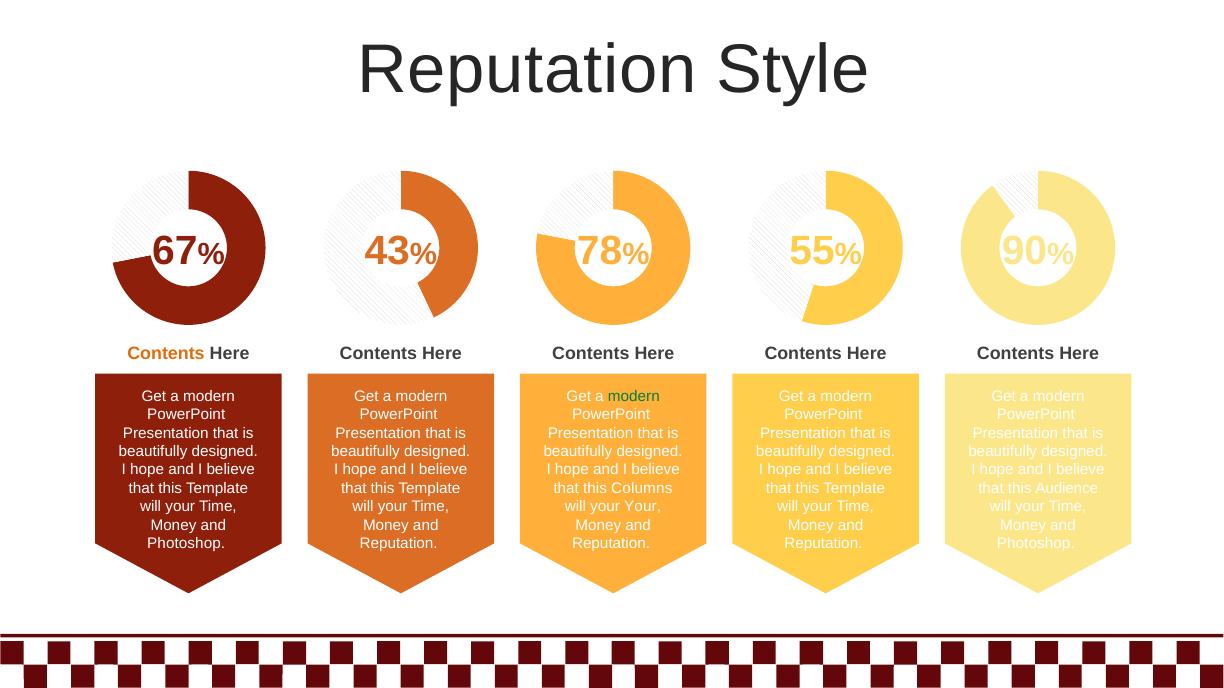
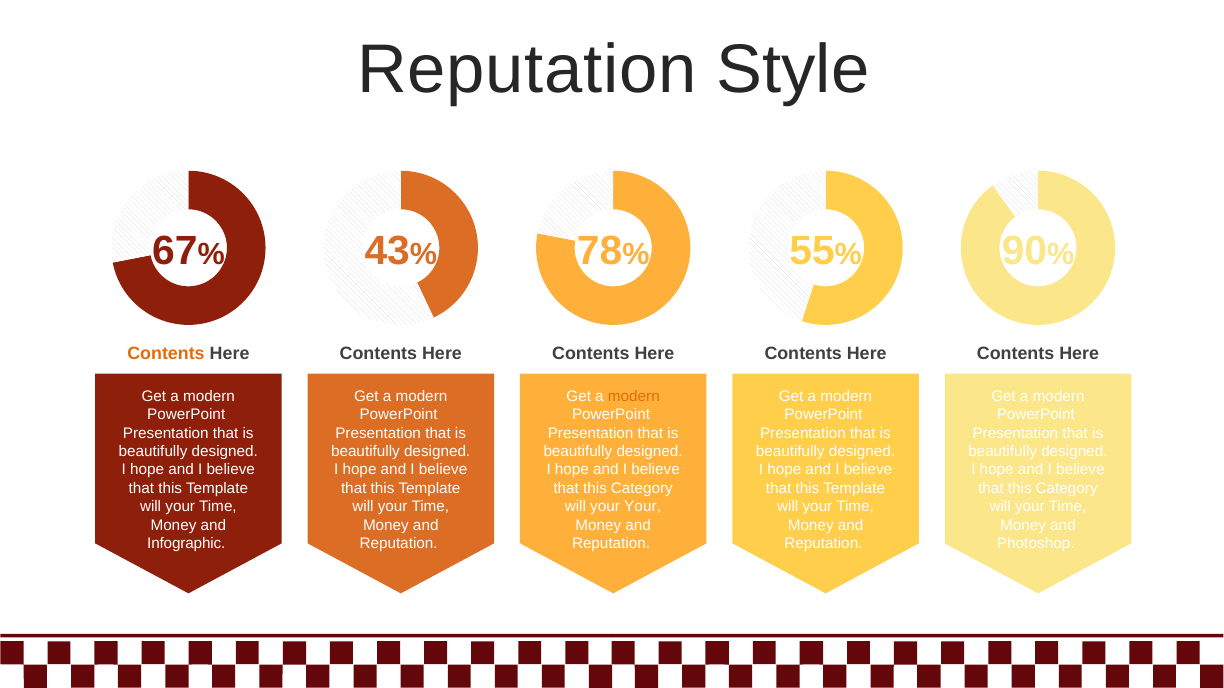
modern at (634, 397) colour: green -> orange
Columns at (642, 489): Columns -> Category
Audience at (1067, 489): Audience -> Category
Photoshop at (186, 544): Photoshop -> Infographic
